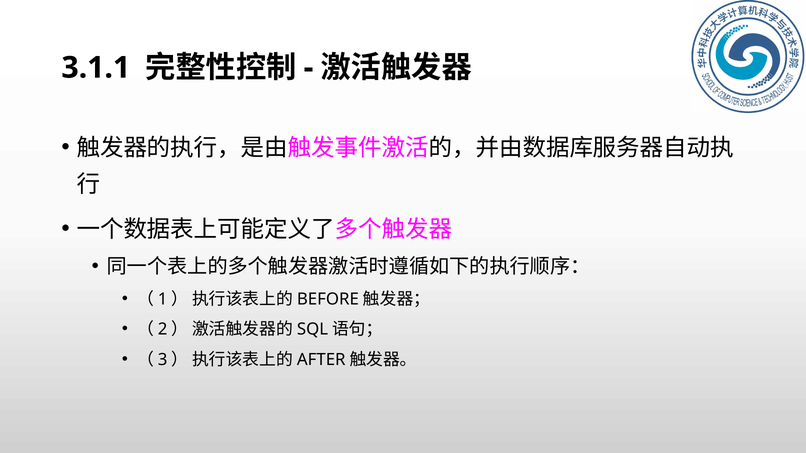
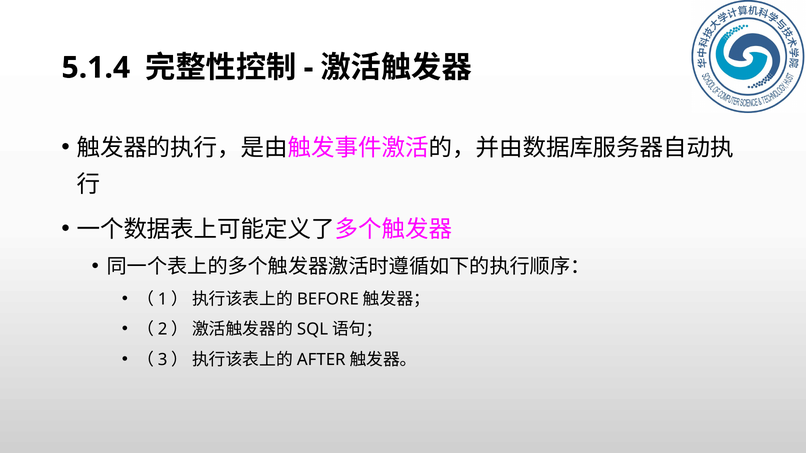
3.1.1: 3.1.1 -> 5.1.4
